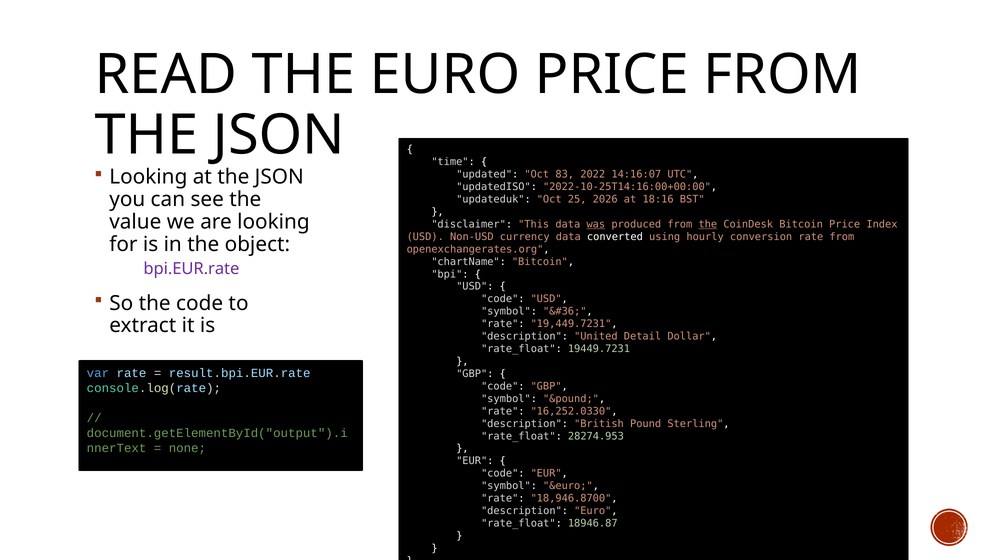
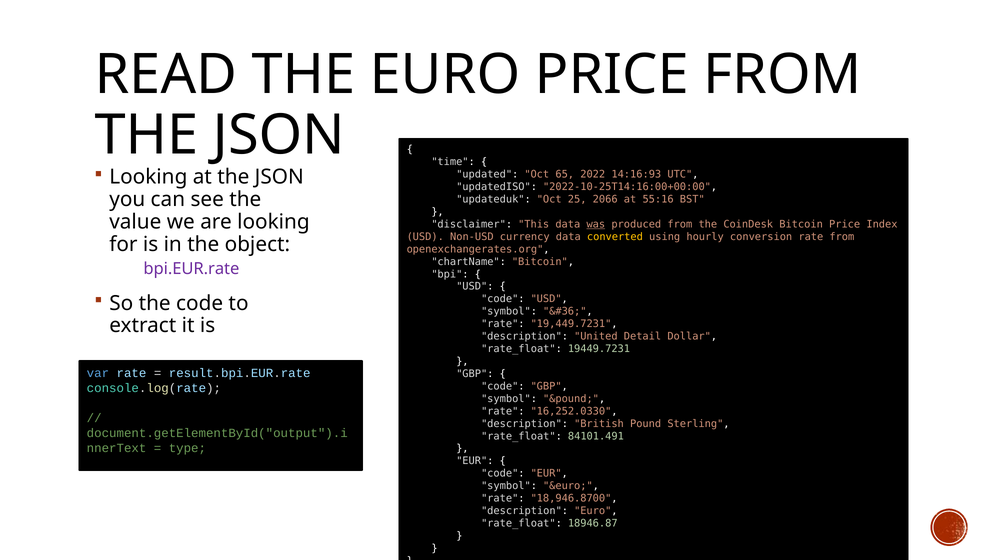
83: 83 -> 65
14:16:07: 14:16:07 -> 14:16:93
2026: 2026 -> 2066
18:16: 18:16 -> 55:16
the at (708, 224) underline: present -> none
converted colour: white -> yellow
28274.953: 28274.953 -> 84101.491
none: none -> type
